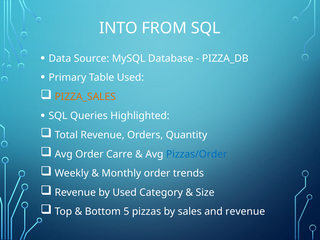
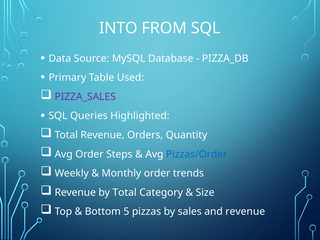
PIZZA_SALES colour: orange -> purple
Carre: Carre -> Steps
by Used: Used -> Total
